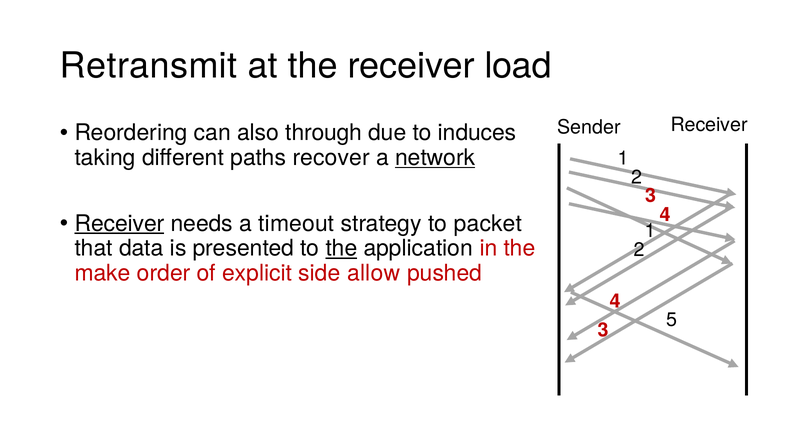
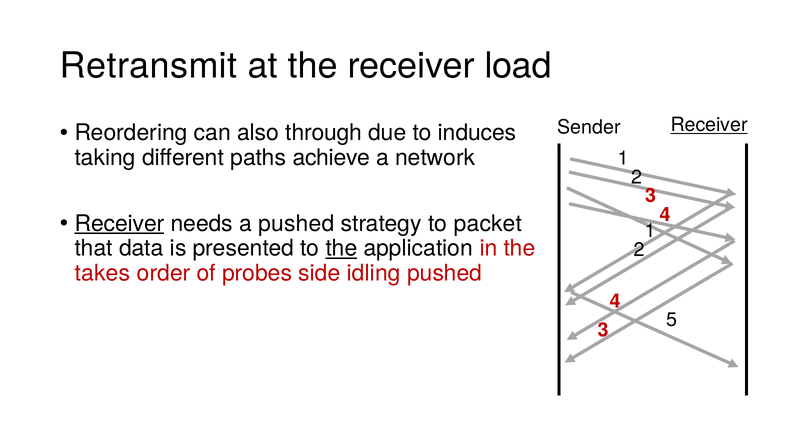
Receiver at (709, 125) underline: none -> present
recover: recover -> achieve
network underline: present -> none
a timeout: timeout -> pushed
make: make -> takes
explicit: explicit -> probes
allow: allow -> idling
